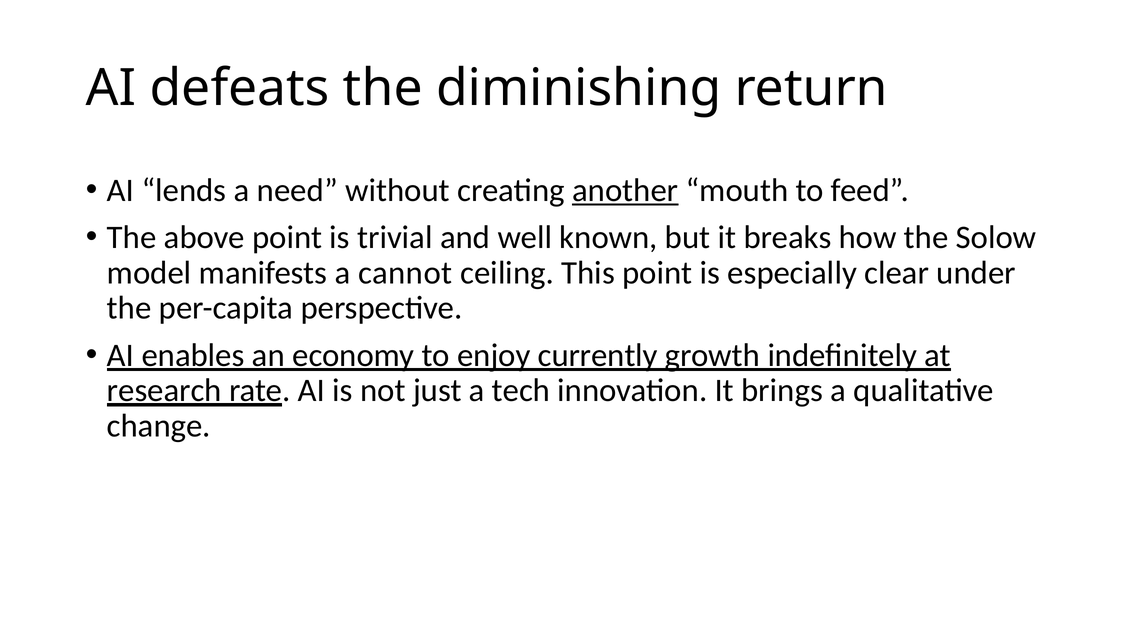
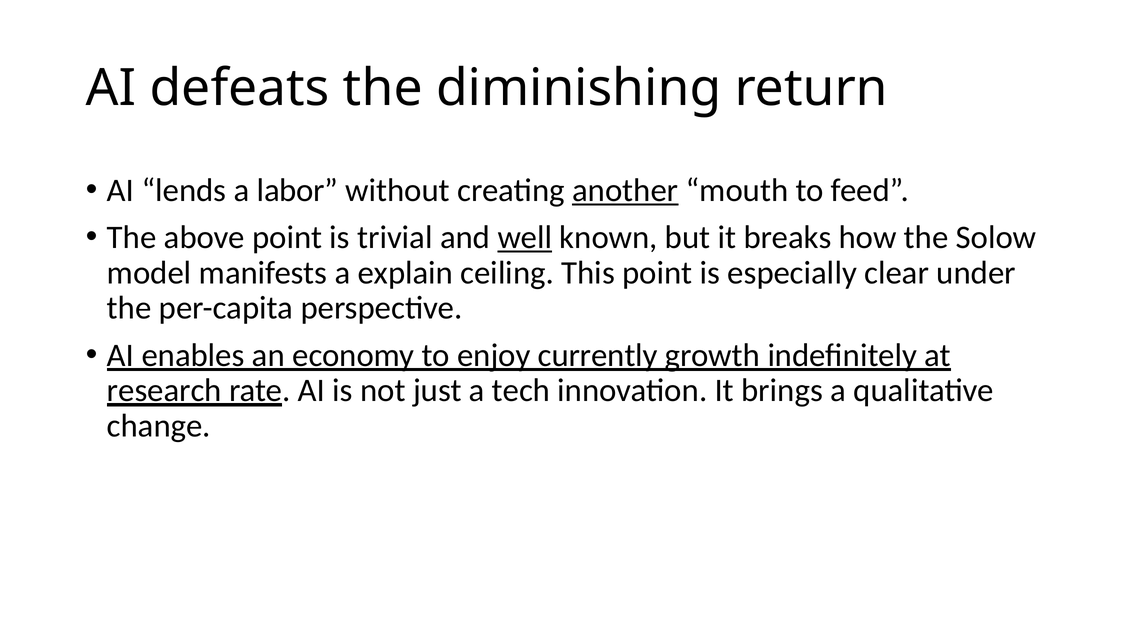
need: need -> labor
well underline: none -> present
cannot: cannot -> explain
